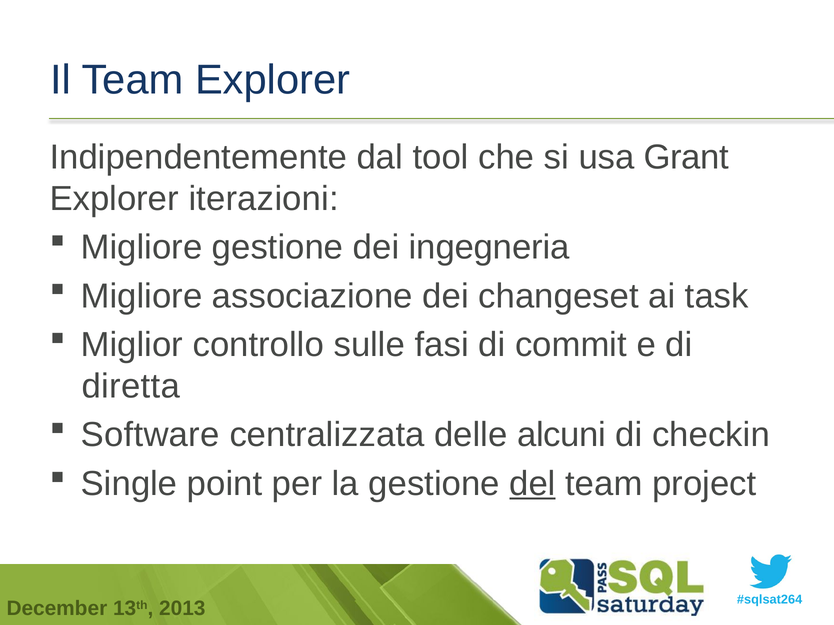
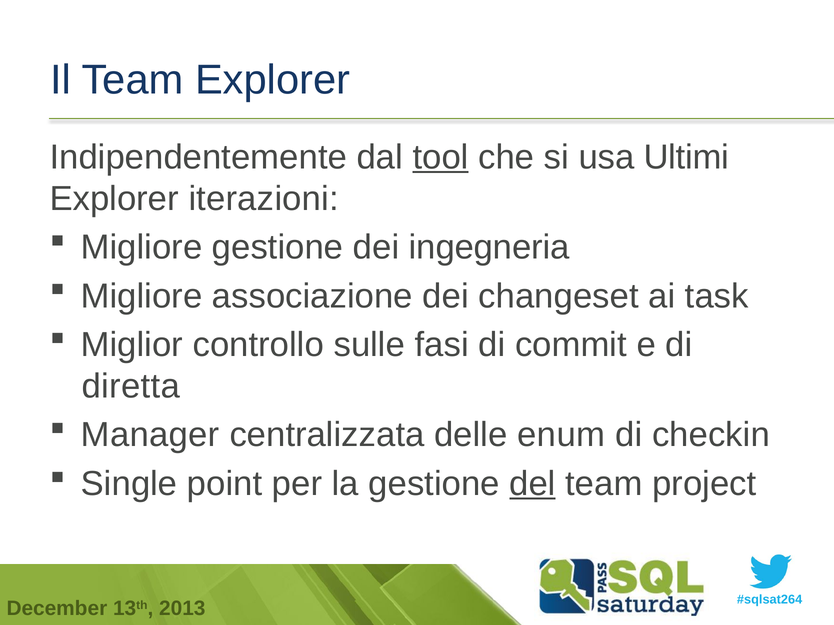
tool underline: none -> present
Grant: Grant -> Ultimi
Software: Software -> Manager
alcuni: alcuni -> enum
